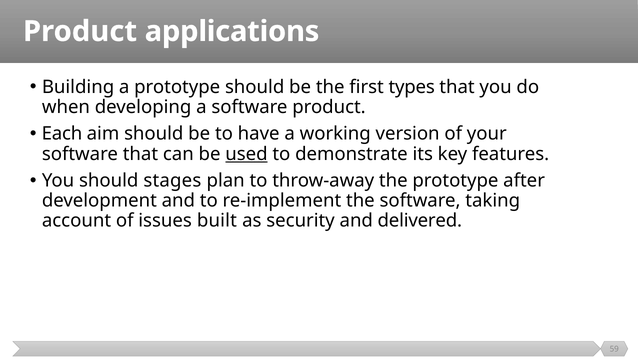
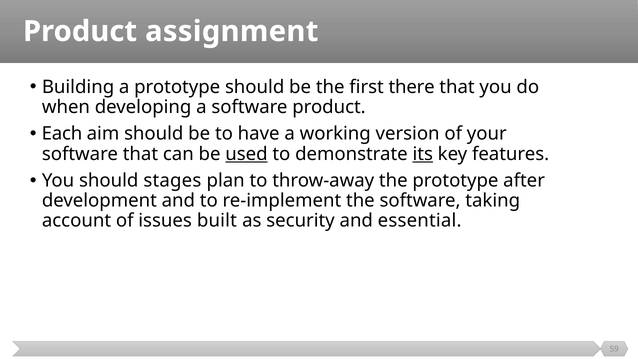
applications: applications -> assignment
types: types -> there
its underline: none -> present
delivered: delivered -> essential
